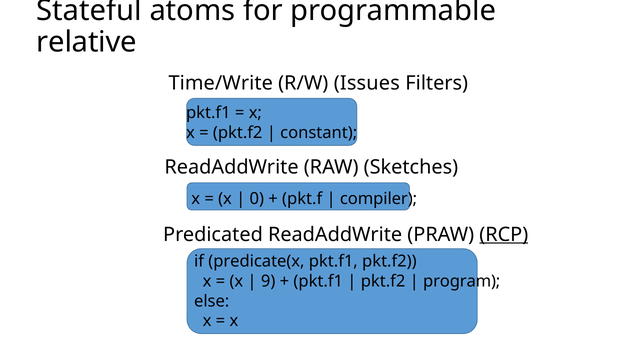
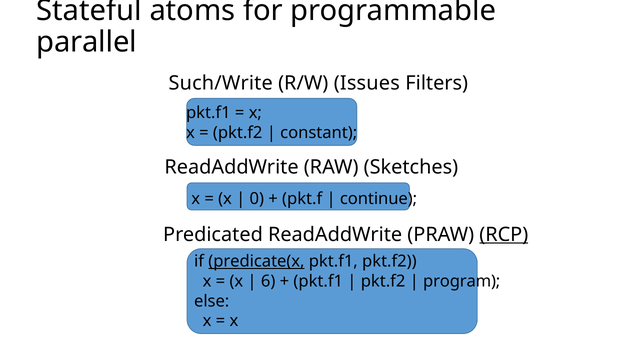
relative: relative -> parallel
Time/Write: Time/Write -> Such/Write
compiler: compiler -> continue
predicate(x underline: none -> present
9: 9 -> 6
